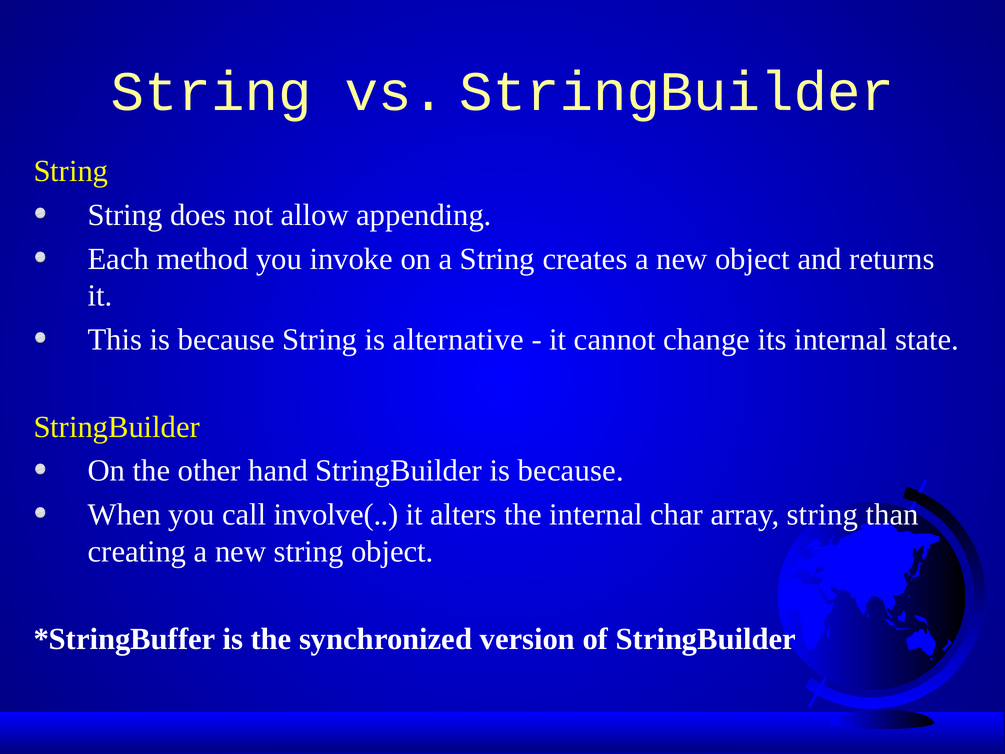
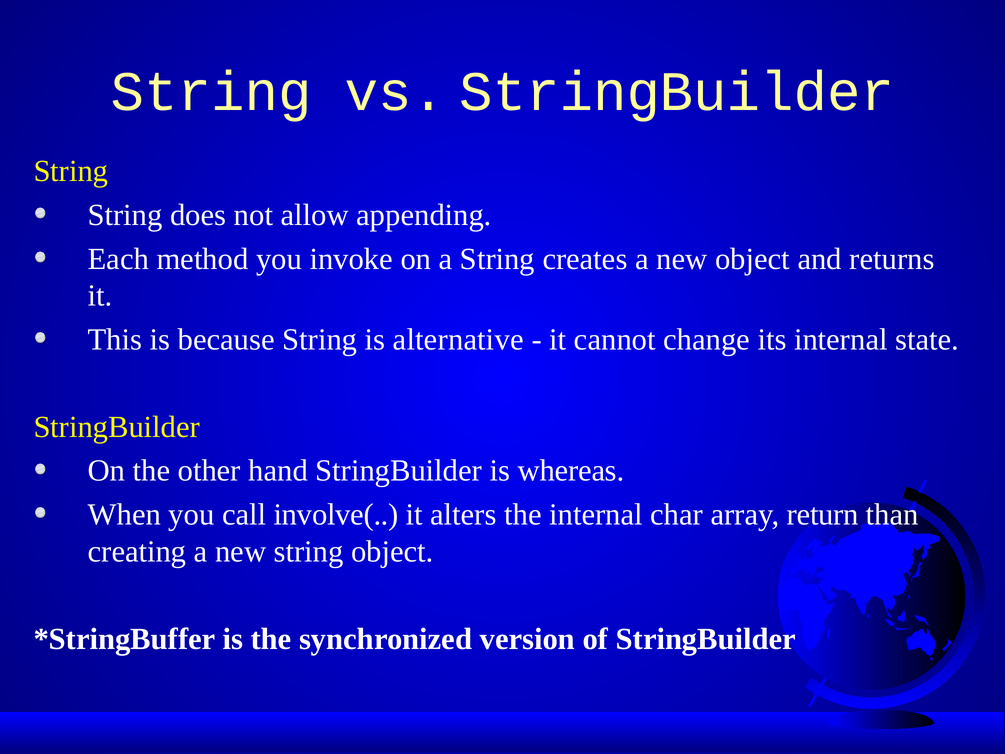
StringBuilder is because: because -> whereas
array string: string -> return
